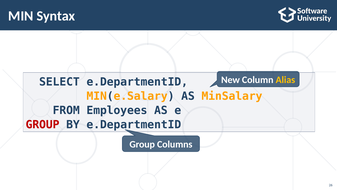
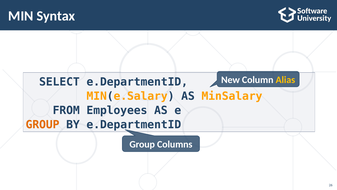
GROUP at (43, 124) colour: red -> orange
